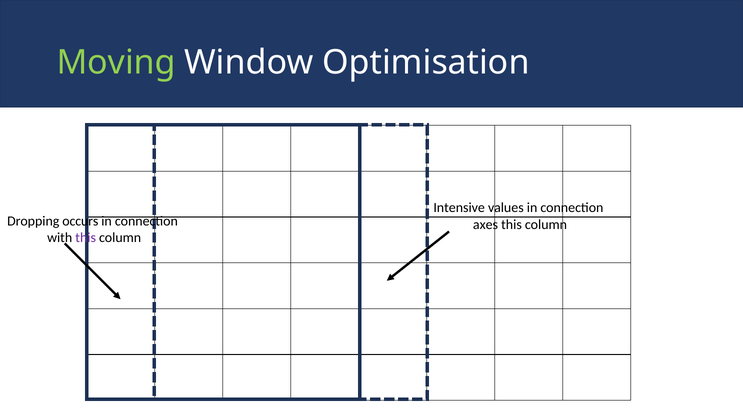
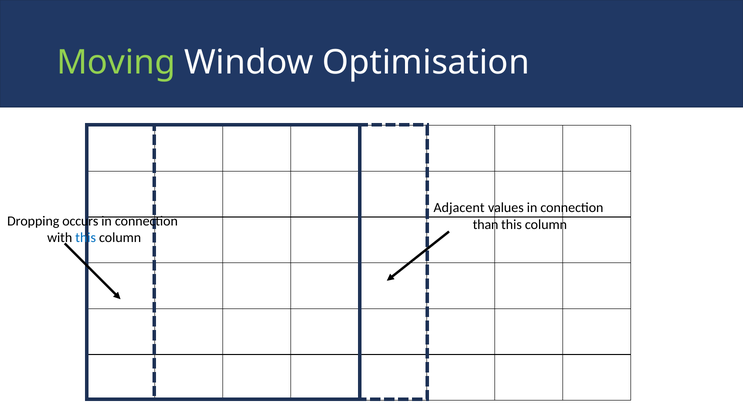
Intensive: Intensive -> Adjacent
axes: axes -> than
this at (86, 238) colour: purple -> blue
